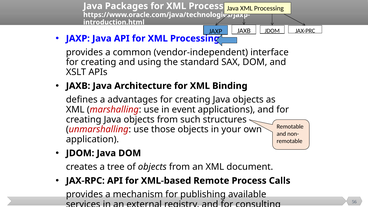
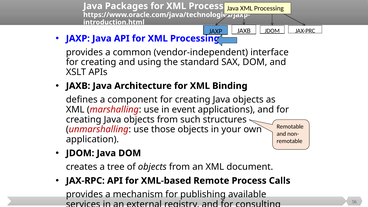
advantages: advantages -> component
